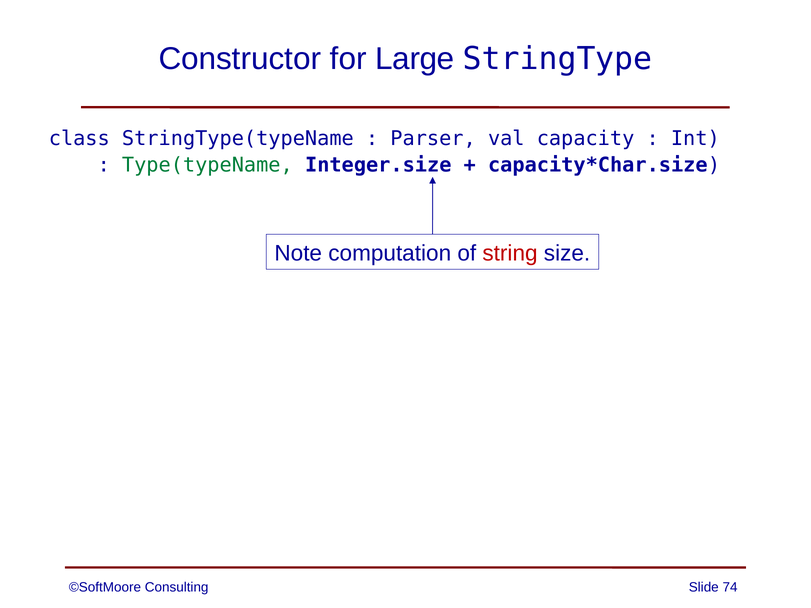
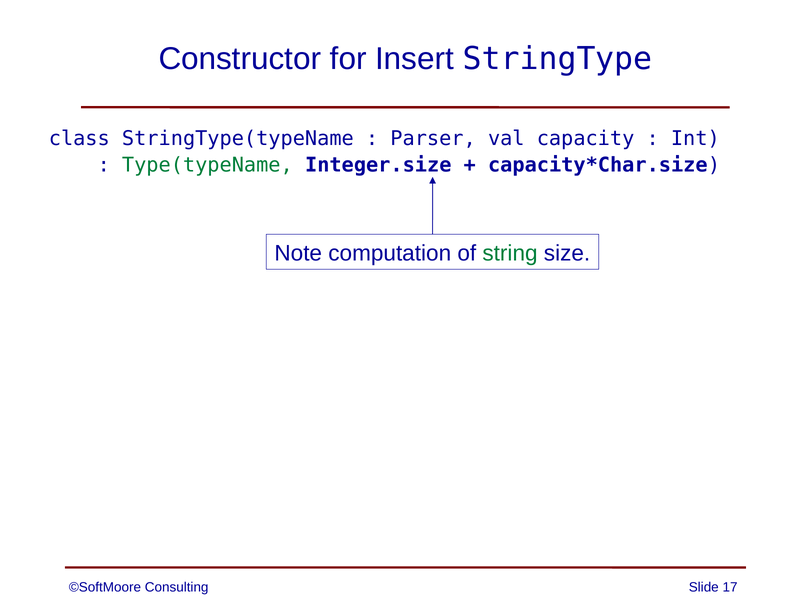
Large: Large -> Insert
string colour: red -> green
74: 74 -> 17
